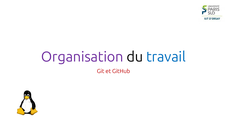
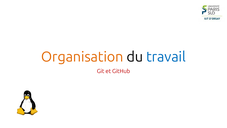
Organisation colour: purple -> orange
